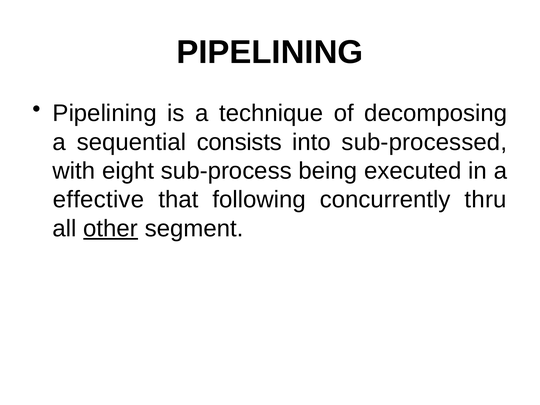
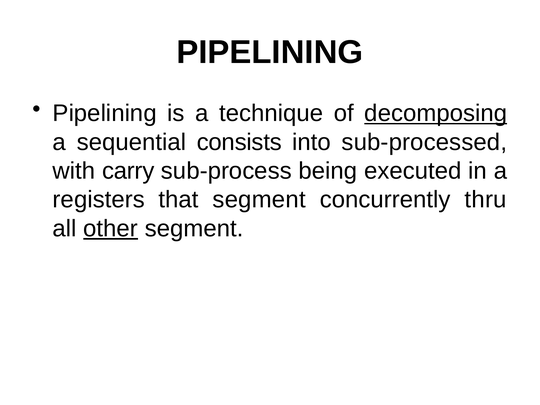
decomposing underline: none -> present
eight: eight -> carry
effective: effective -> registers
that following: following -> segment
